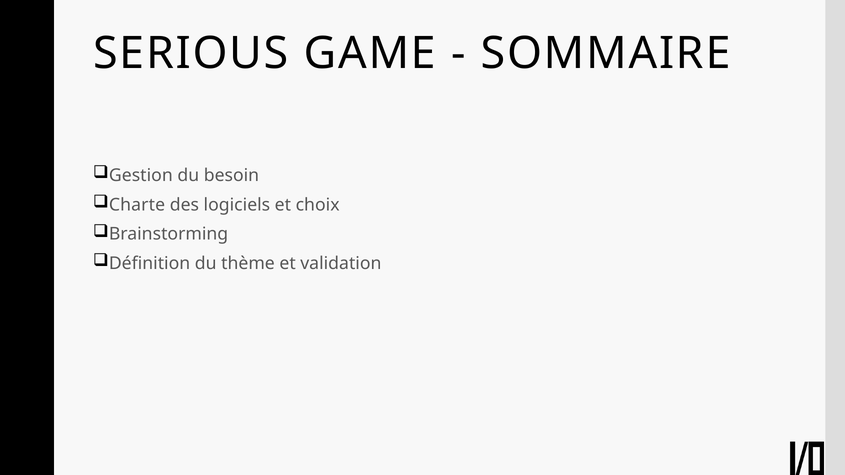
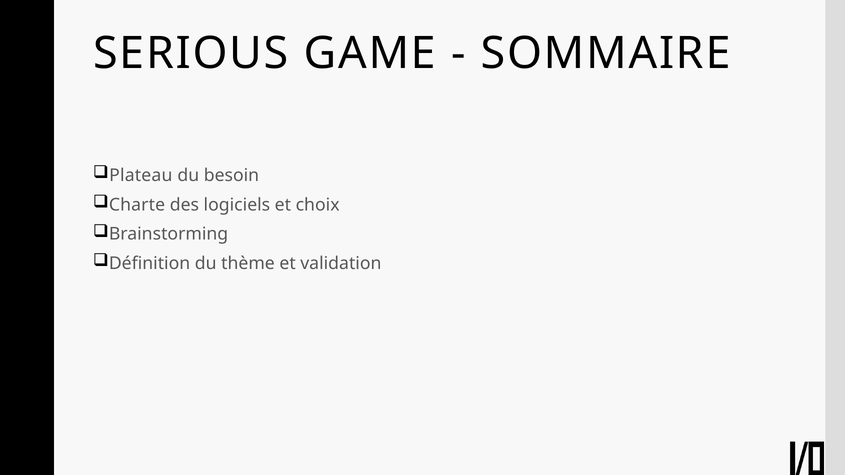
Gestion: Gestion -> Plateau
